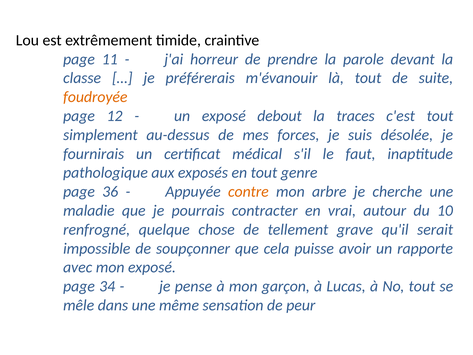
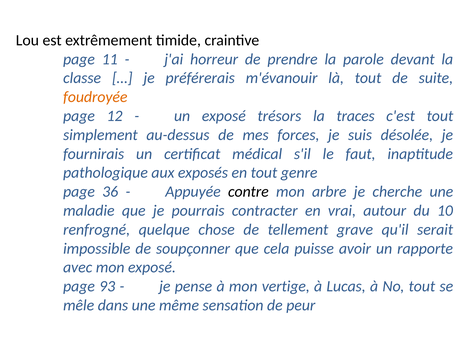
debout: debout -> trésors
contre colour: orange -> black
34: 34 -> 93
garçon: garçon -> vertige
